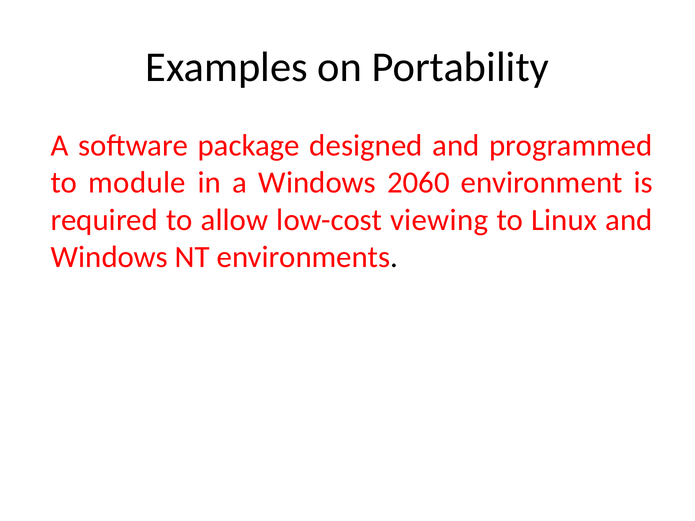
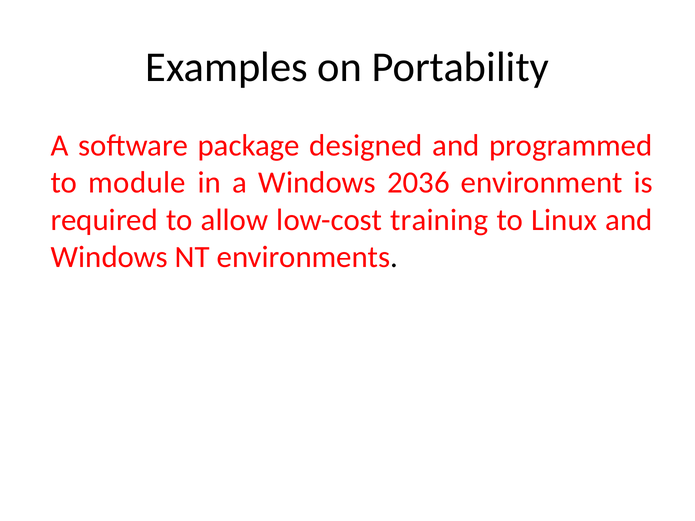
2060: 2060 -> 2036
viewing: viewing -> training
